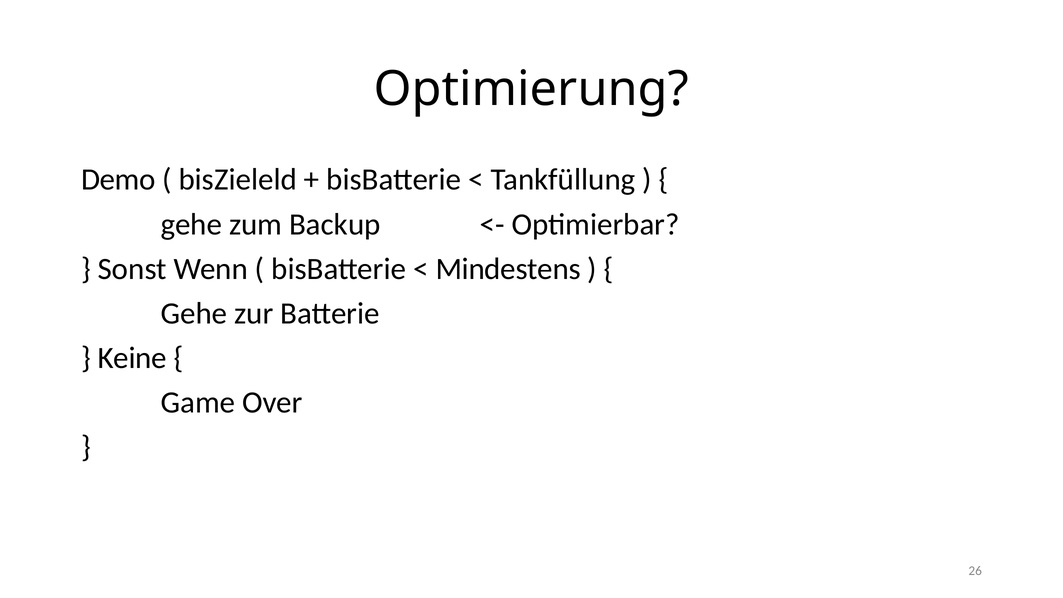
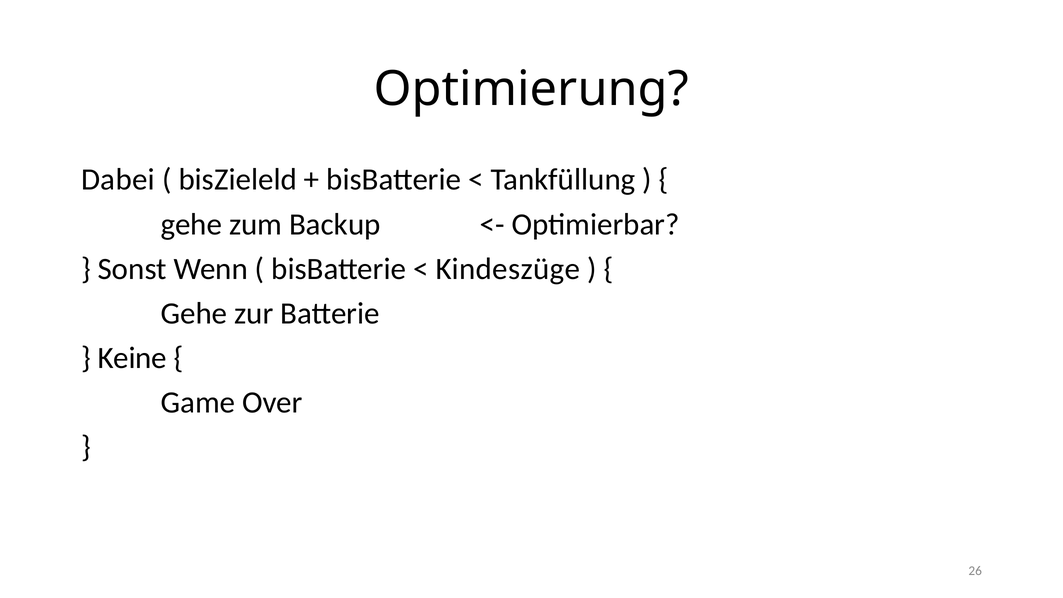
Demo: Demo -> Dabei
Mindestens: Mindestens -> Kindeszüge
